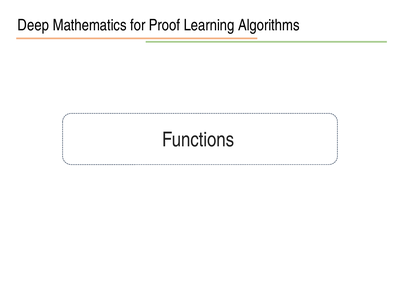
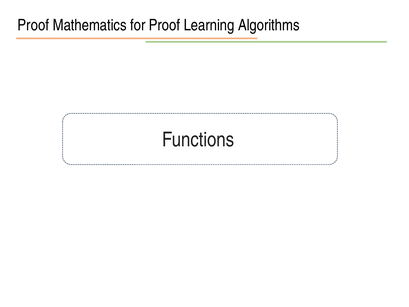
Deep at (33, 25): Deep -> Proof
